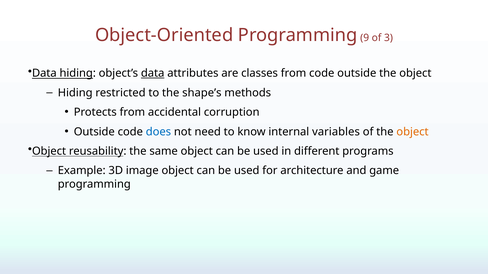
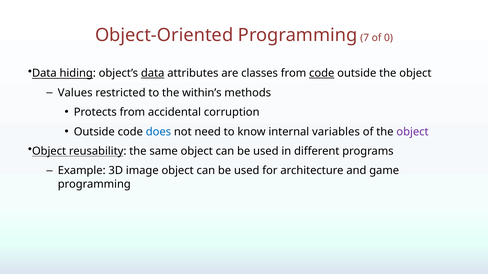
9: 9 -> 7
3: 3 -> 0
code at (322, 73) underline: none -> present
Hiding at (75, 93): Hiding -> Values
shape’s: shape’s -> within’s
object at (413, 132) colour: orange -> purple
